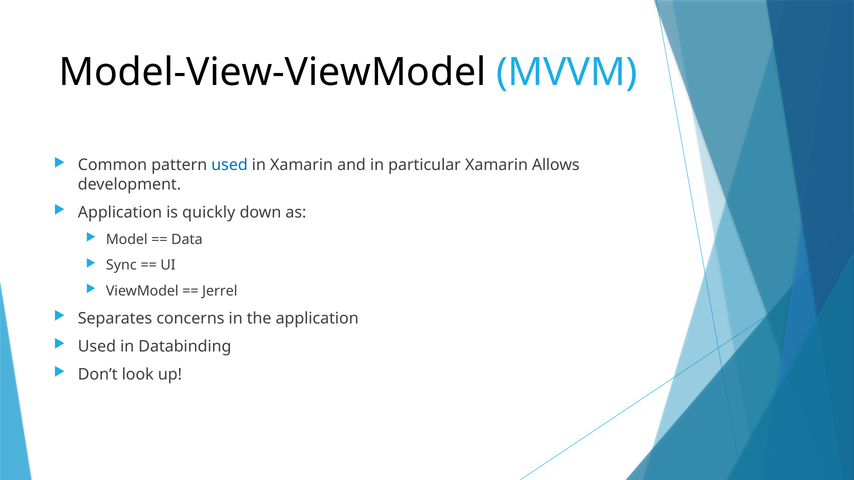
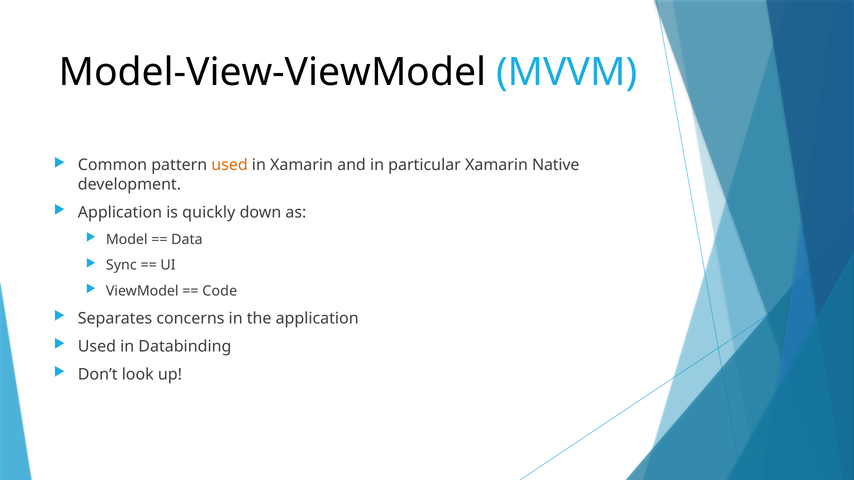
used at (230, 165) colour: blue -> orange
Allows: Allows -> Native
Jerrel: Jerrel -> Code
